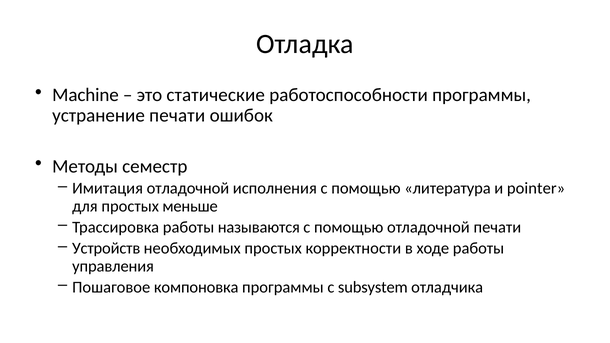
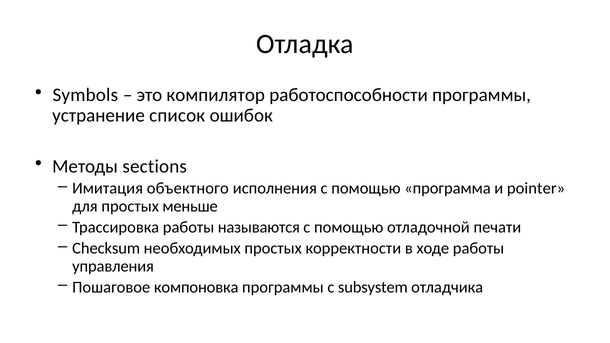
Machine: Machine -> Symbols
статические: статические -> компилятор
устранение печати: печати -> список
семестр: семестр -> sections
Имитация отладочной: отладочной -> объектного
литература: литература -> программа
Устройств: Устройств -> Checksum
